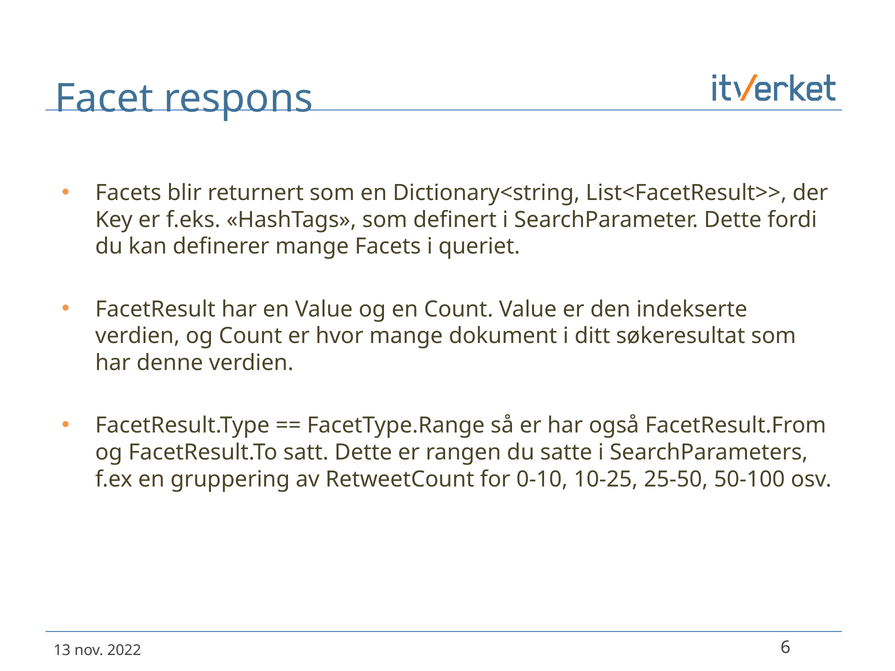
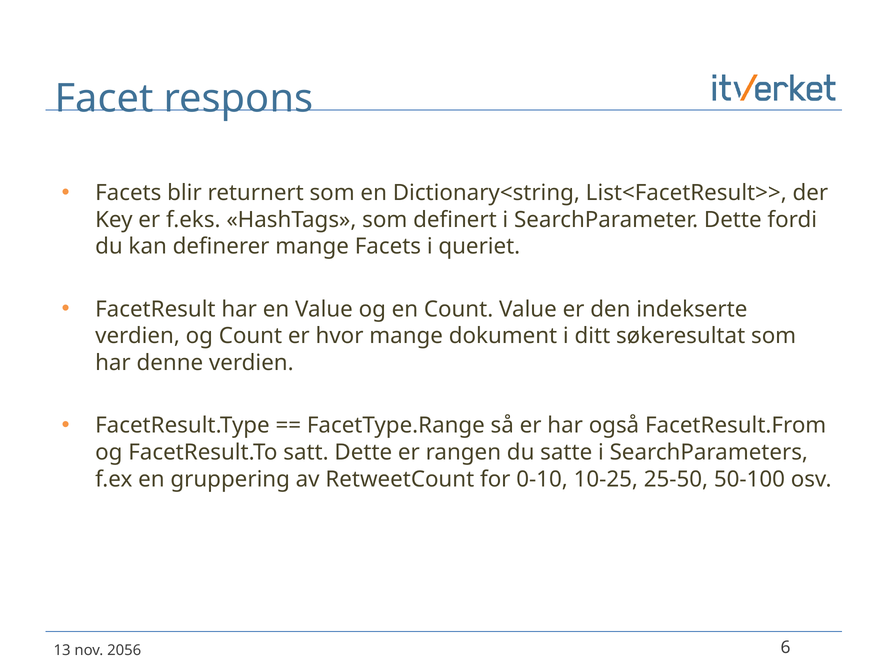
2022: 2022 -> 2056
